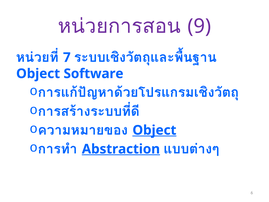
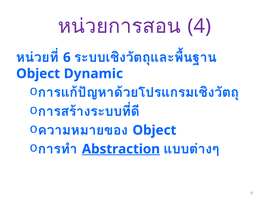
9: 9 -> 4
7 at (67, 57): 7 -> 6
Software: Software -> Dynamic
Object at (154, 130) underline: present -> none
